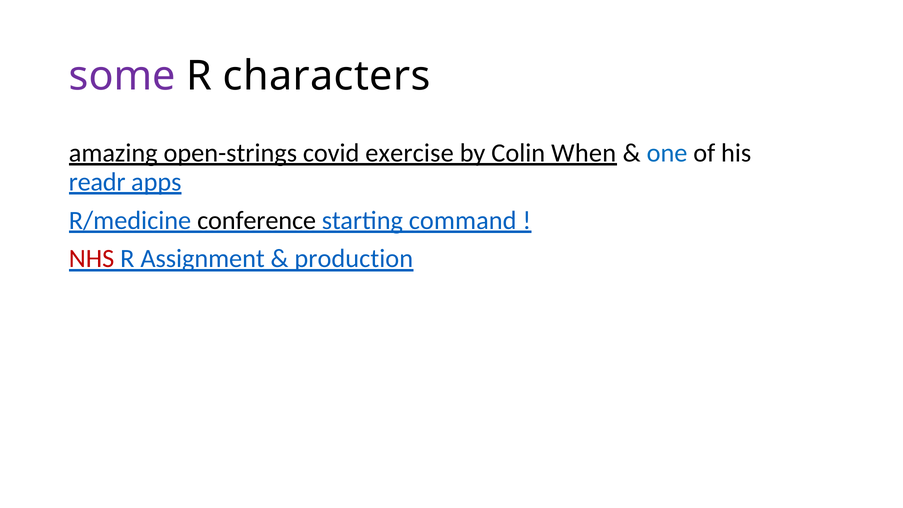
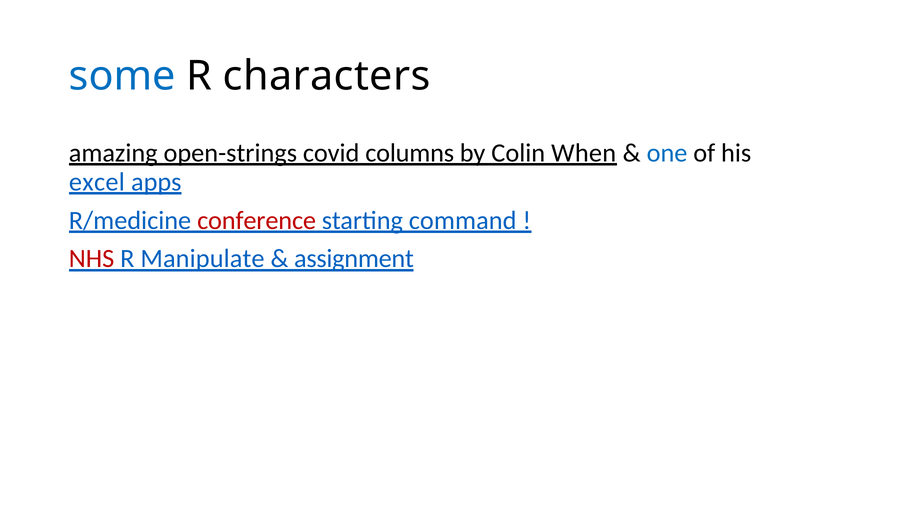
some colour: purple -> blue
exercise: exercise -> columns
readr: readr -> excel
conference colour: black -> red
Assignment: Assignment -> Manipulate
production: production -> assignment
